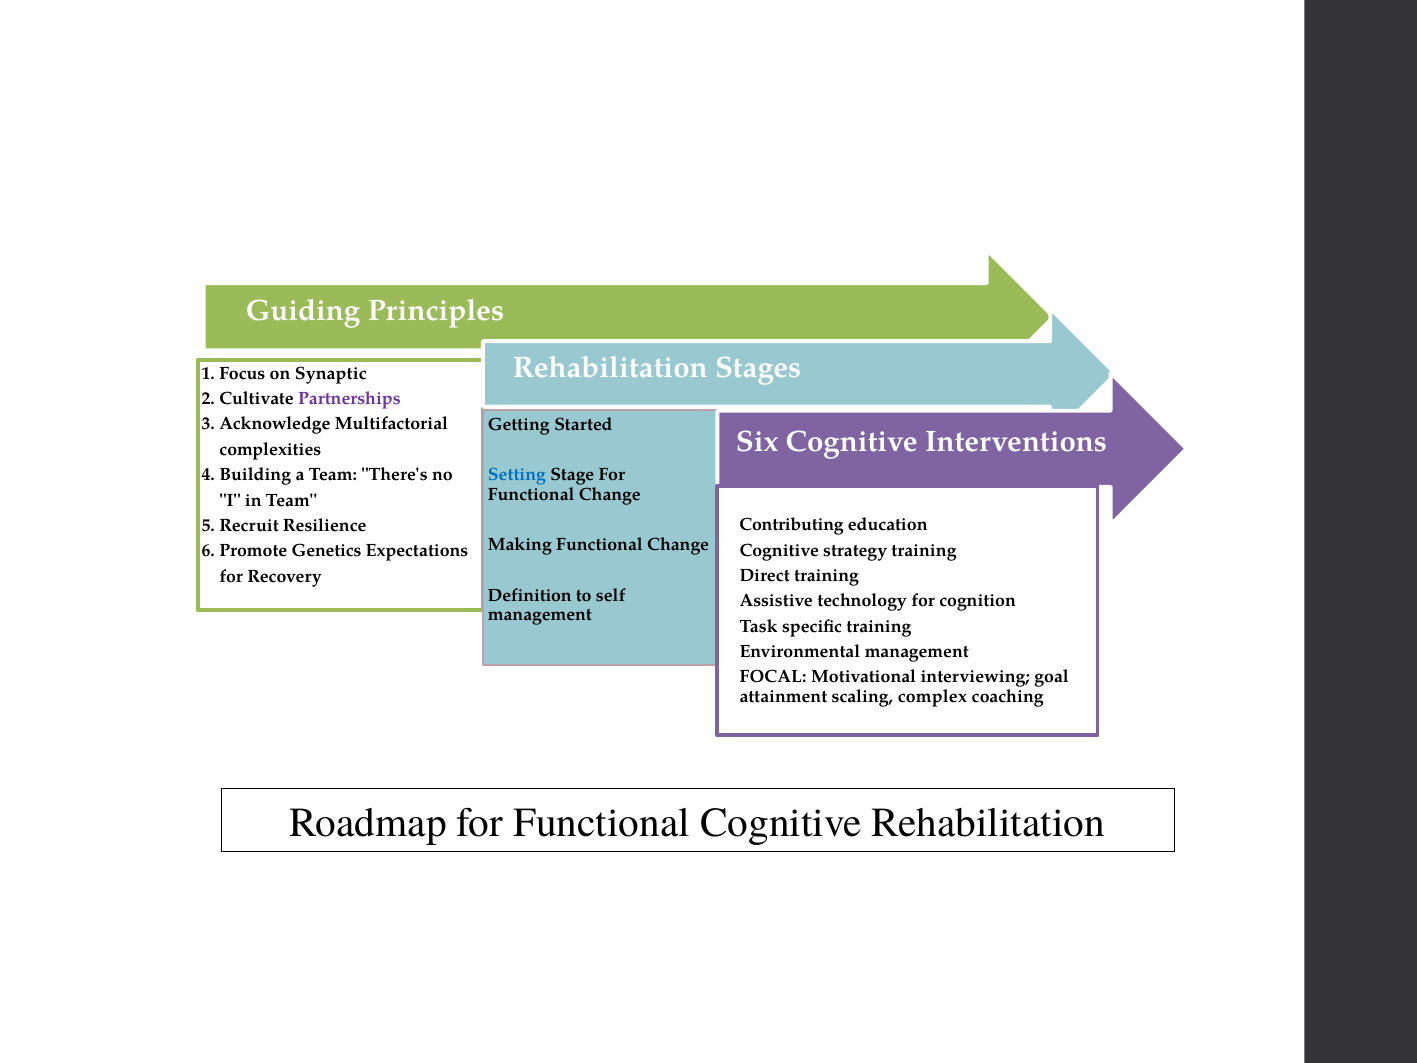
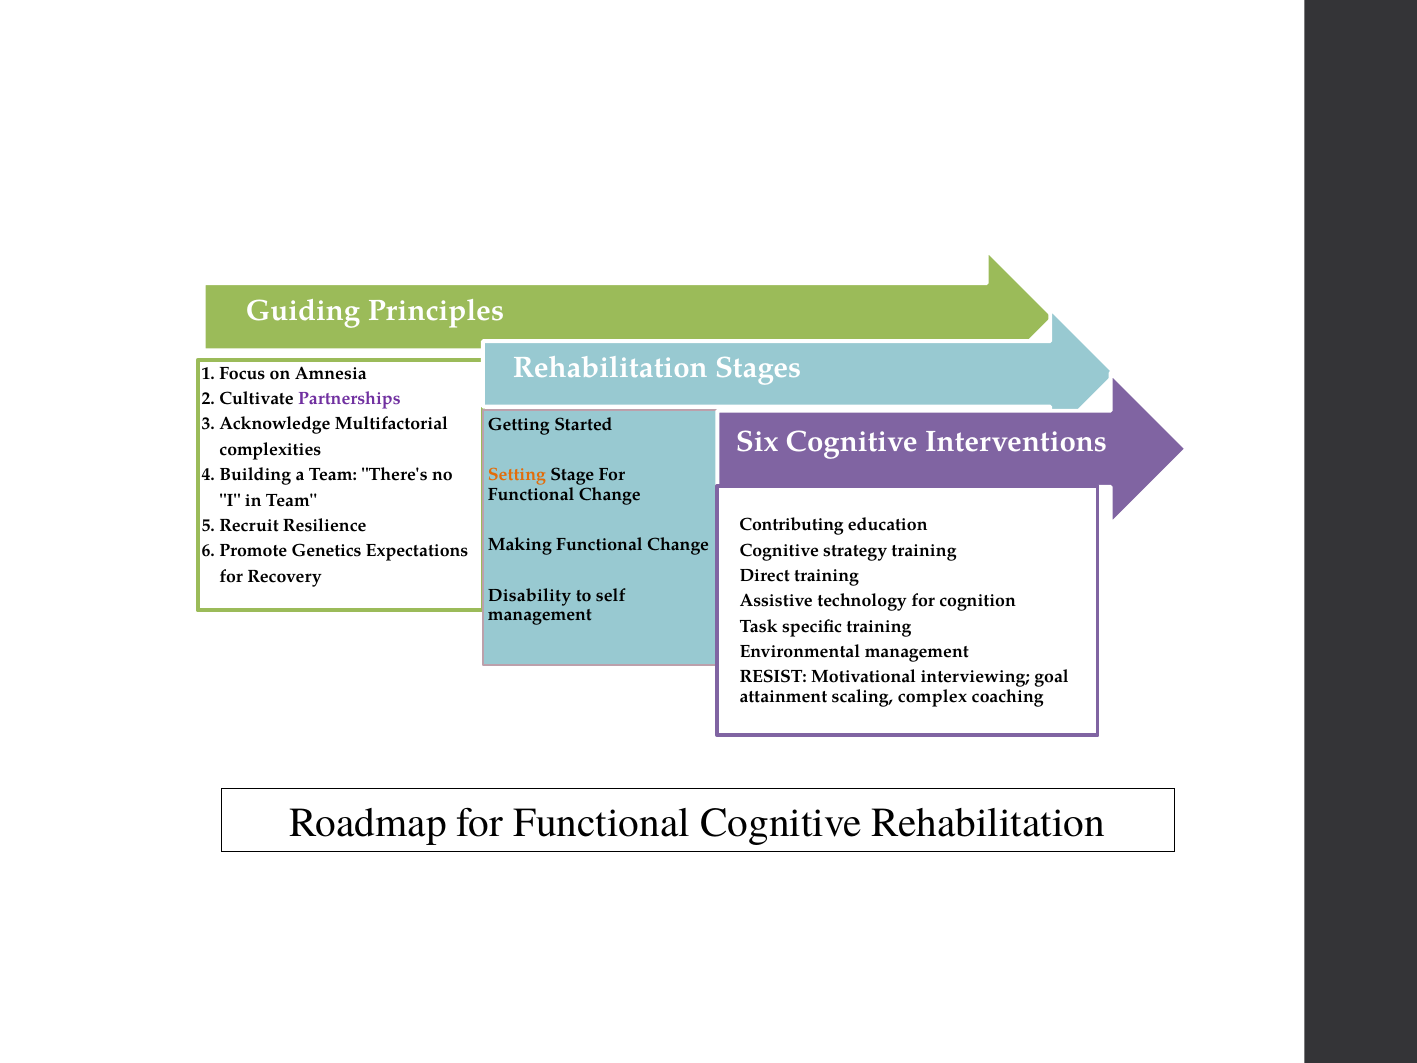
Synaptic: Synaptic -> Amnesia
Setting colour: blue -> orange
Definition: Definition -> Disability
FOCAL: FOCAL -> RESIST
